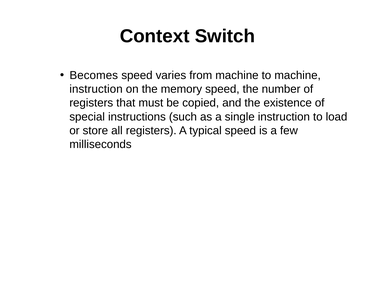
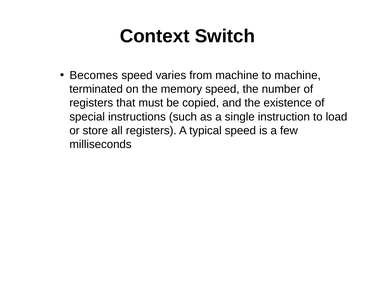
instruction at (96, 89): instruction -> terminated
